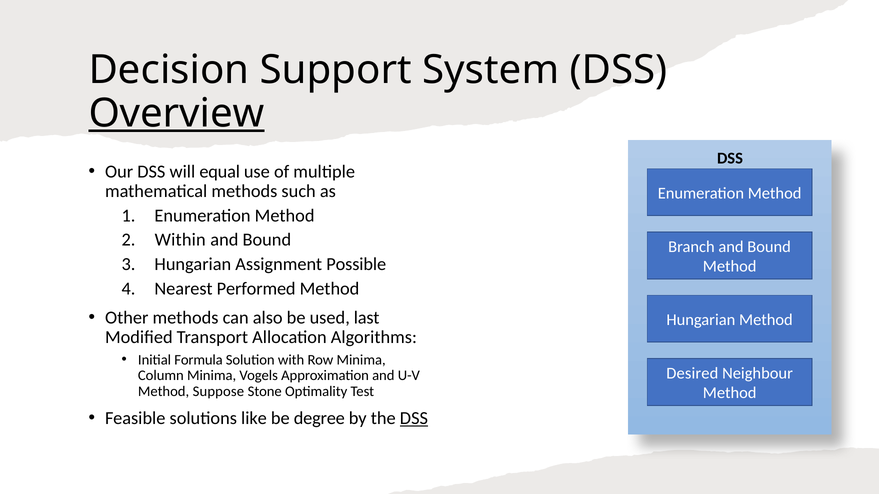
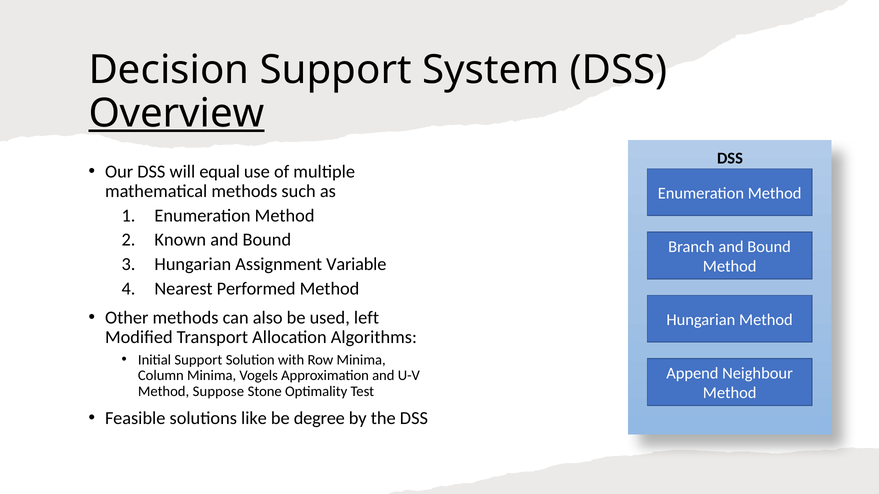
Within: Within -> Known
Possible: Possible -> Variable
last: last -> left
Initial Formula: Formula -> Support
Desired: Desired -> Append
DSS at (414, 419) underline: present -> none
